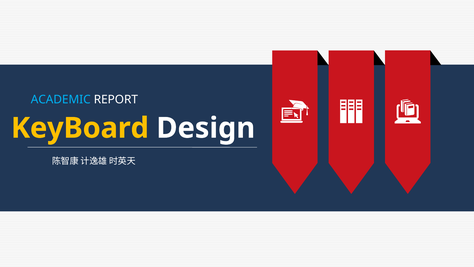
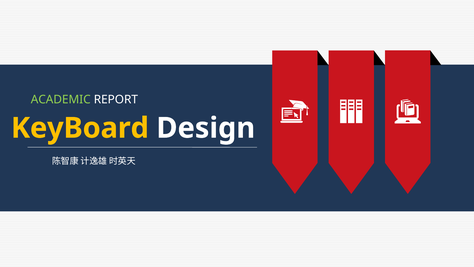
ACADEMIC colour: light blue -> light green
